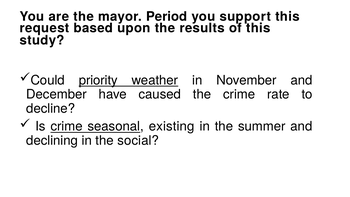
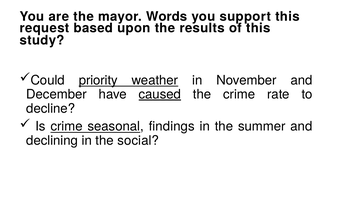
Period: Period -> Words
caused underline: none -> present
existing: existing -> findings
